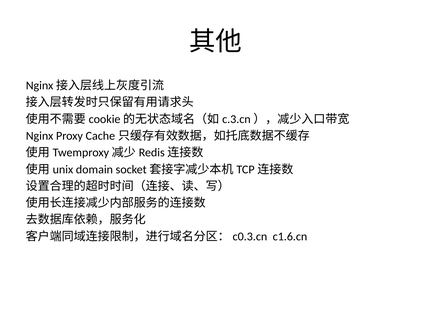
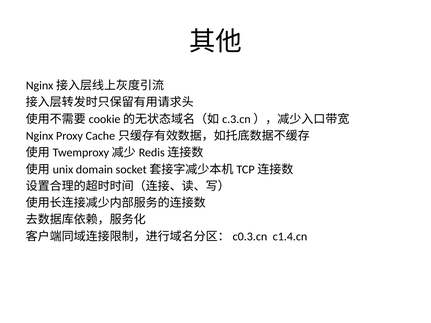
c1.6.cn: c1.6.cn -> c1.4.cn
